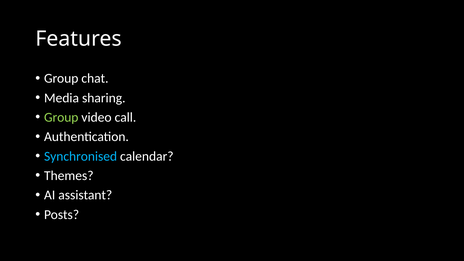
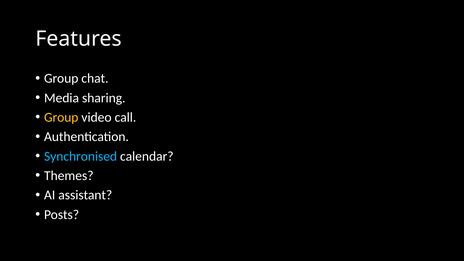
Group at (61, 117) colour: light green -> yellow
